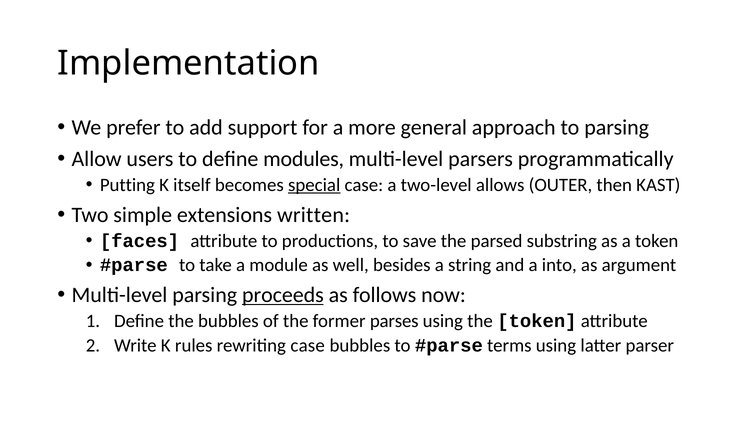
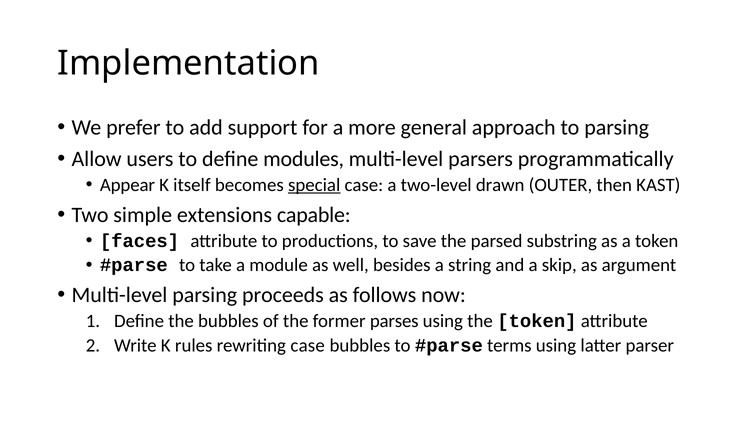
Putting: Putting -> Appear
allows: allows -> drawn
written: written -> capable
into: into -> skip
proceeds underline: present -> none
